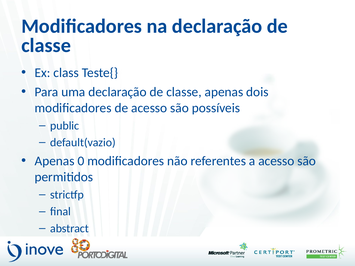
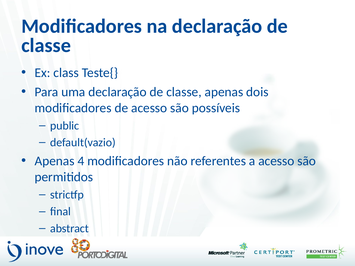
0: 0 -> 4
